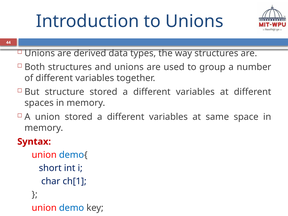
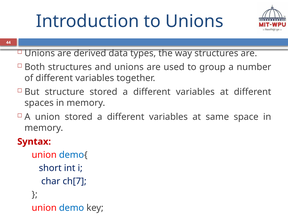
ch[1: ch[1 -> ch[7
